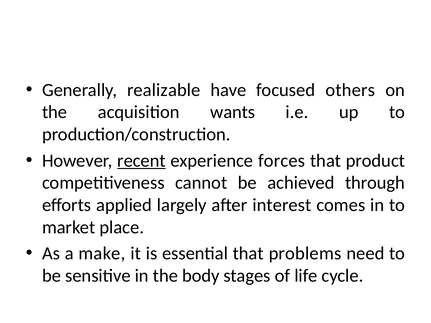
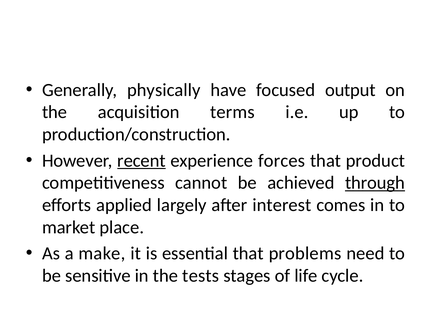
realizable: realizable -> physically
others: others -> output
wants: wants -> terms
through underline: none -> present
body: body -> tests
